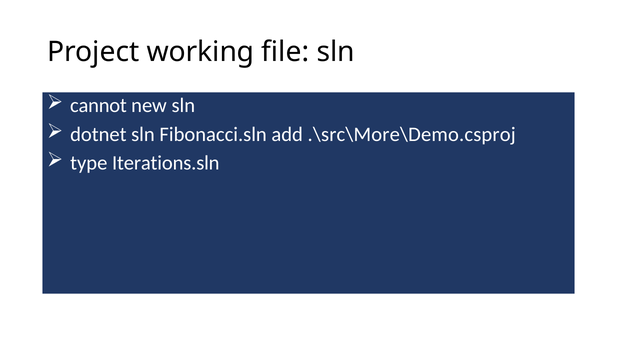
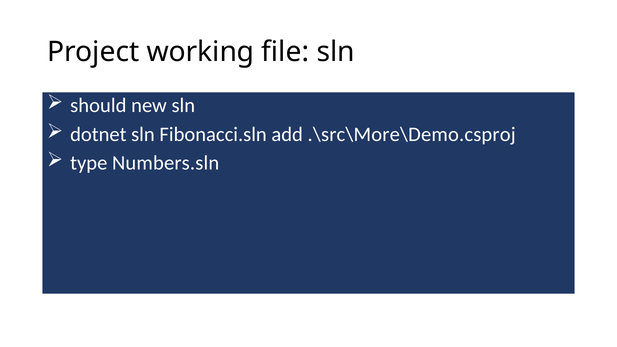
cannot: cannot -> should
Iterations.sln: Iterations.sln -> Numbers.sln
